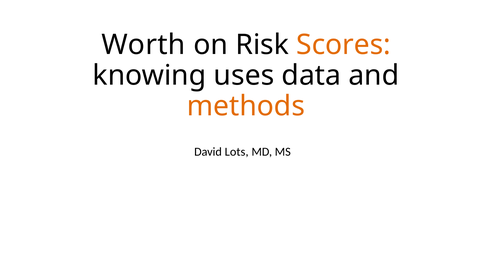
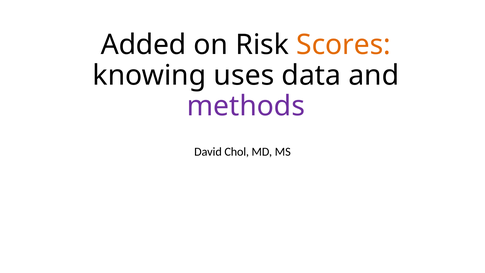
Worth: Worth -> Added
methods colour: orange -> purple
Lots: Lots -> Chol
